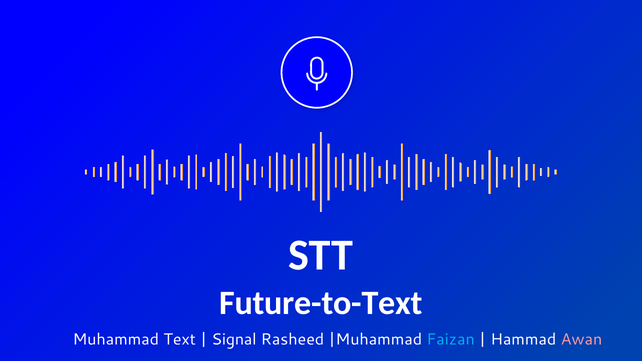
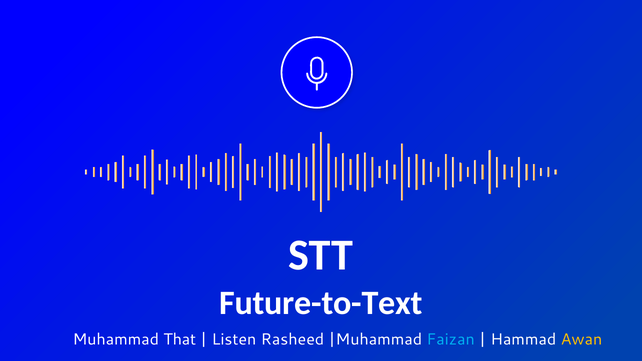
Text: Text -> That
Signal: Signal -> Listen
Awan colour: pink -> yellow
